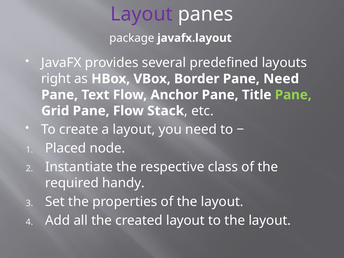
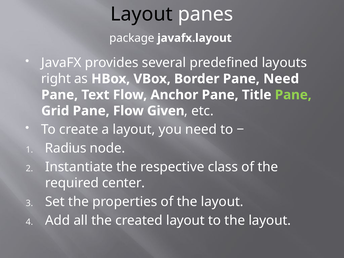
Layout at (142, 14) colour: purple -> black
Stack: Stack -> Given
Placed: Placed -> Radius
handy: handy -> center
